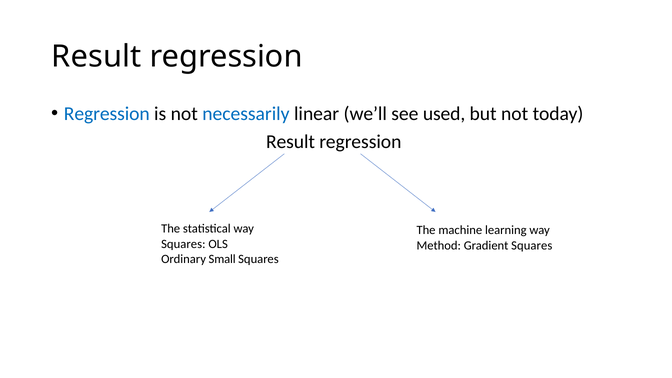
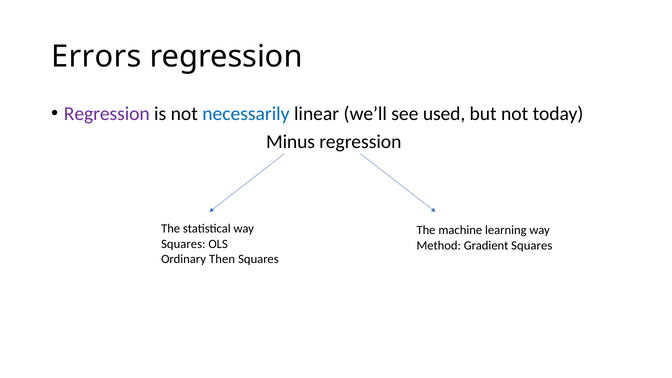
Result at (96, 56): Result -> Errors
Regression at (107, 114) colour: blue -> purple
Result at (290, 142): Result -> Minus
Small: Small -> Then
